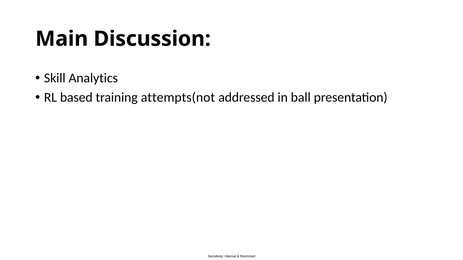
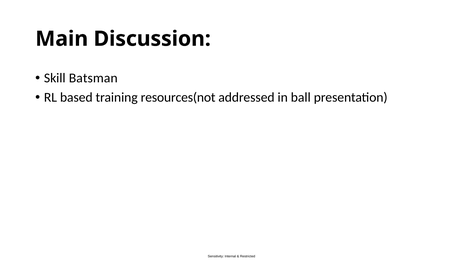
Analytics: Analytics -> Batsman
attempts(not: attempts(not -> resources(not
